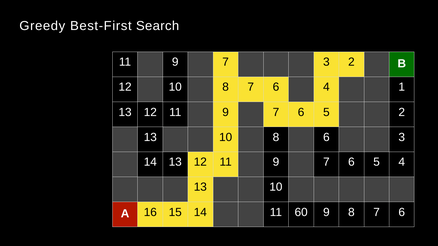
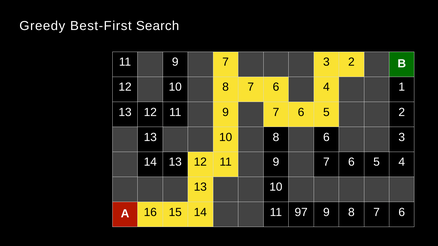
60: 60 -> 97
